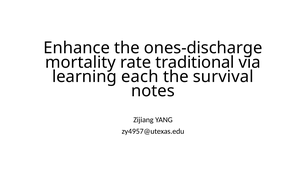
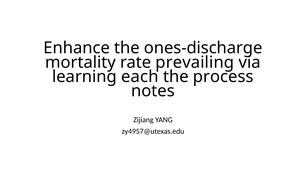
traditional: traditional -> prevailing
survival: survival -> process
